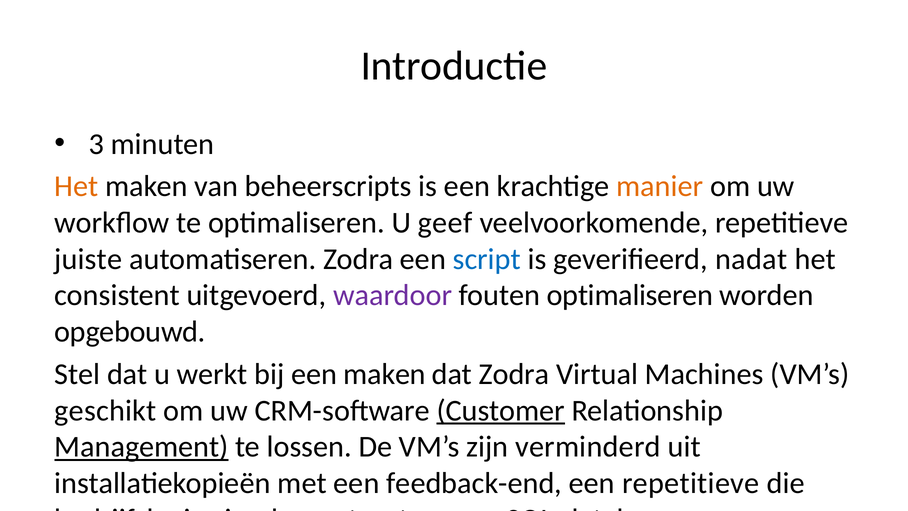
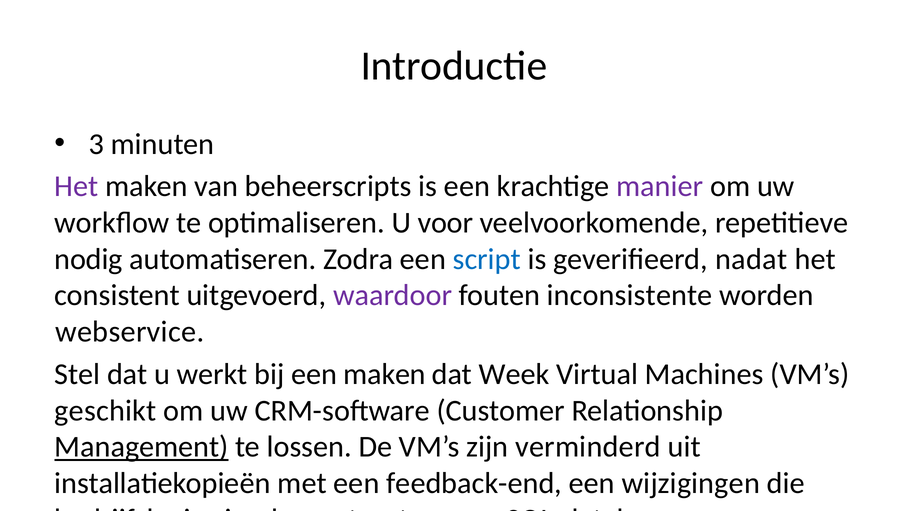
Het at (76, 186) colour: orange -> purple
manier colour: orange -> purple
U geef: geef -> voor
juiste: juiste -> nodig
fouten optimaliseren: optimaliseren -> inconsistente
opgebouwd: opgebouwd -> webservice
dat Zodra: Zodra -> Week
Customer underline: present -> none
een repetitieve: repetitieve -> wijzigingen
